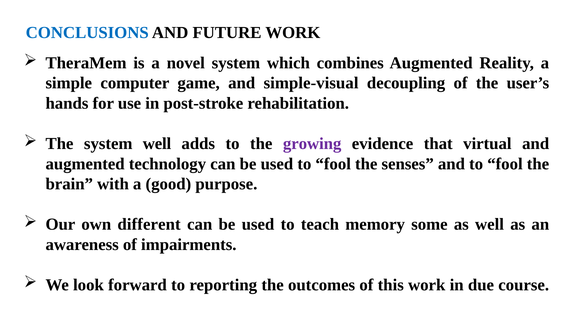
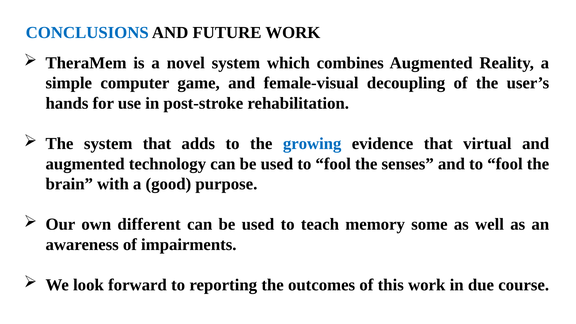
simple-visual: simple-visual -> female-visual
system well: well -> that
growing colour: purple -> blue
